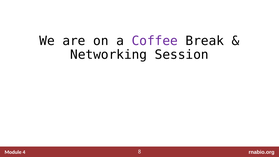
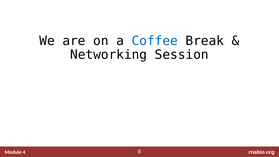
Coffee colour: purple -> blue
